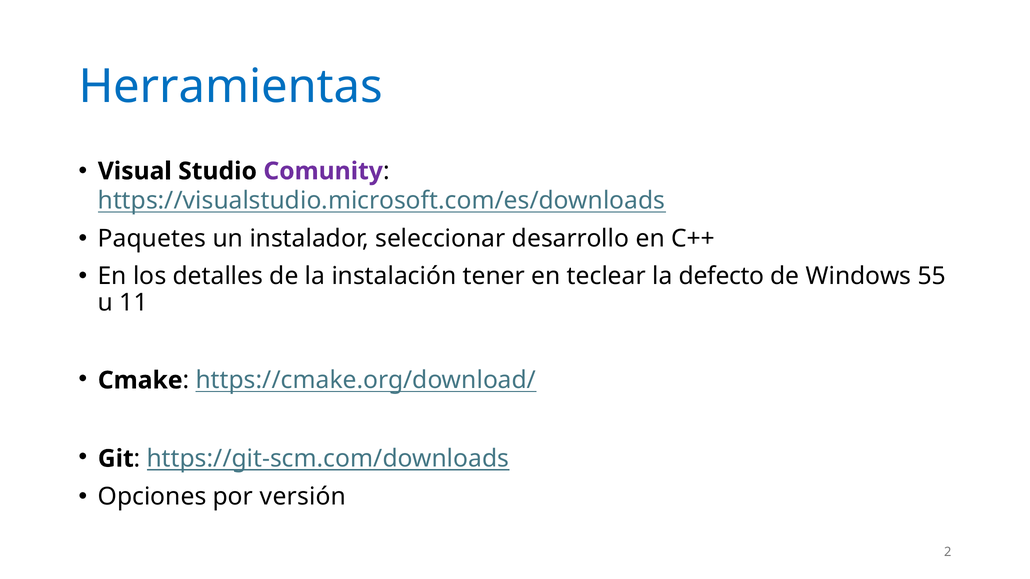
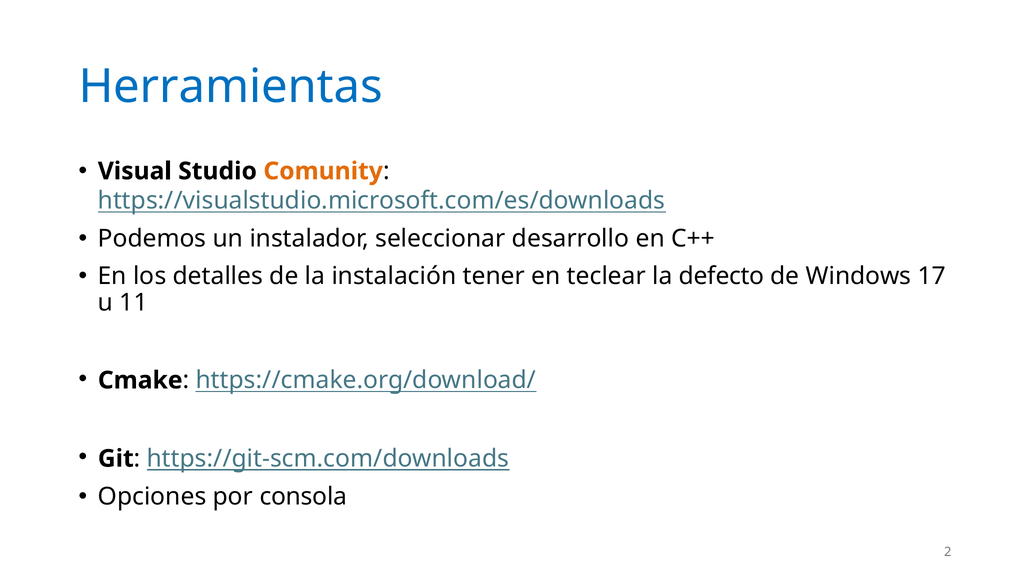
Comunity colour: purple -> orange
Paquetes: Paquetes -> Podemos
55: 55 -> 17
versión: versión -> consola
